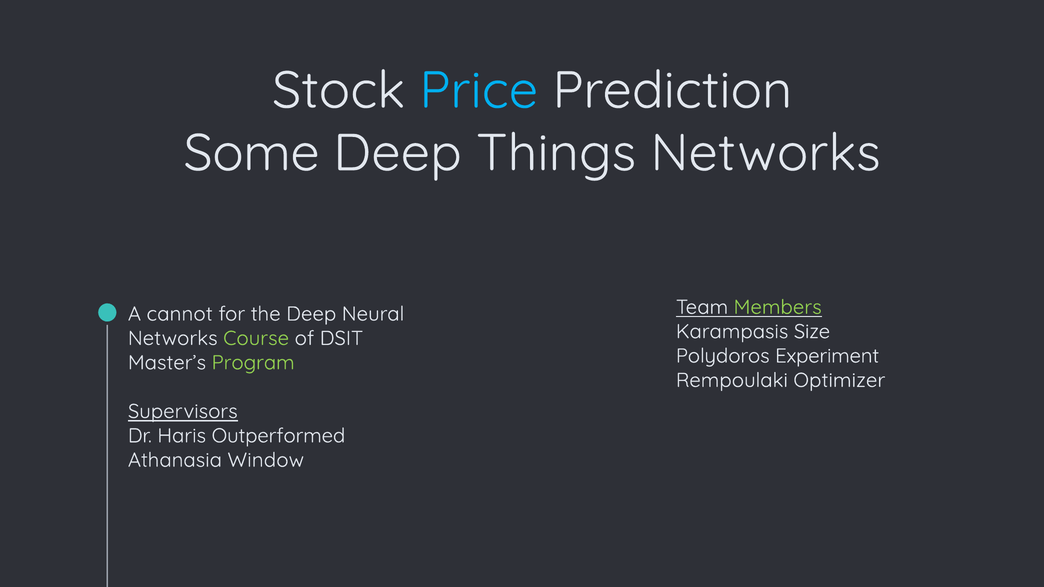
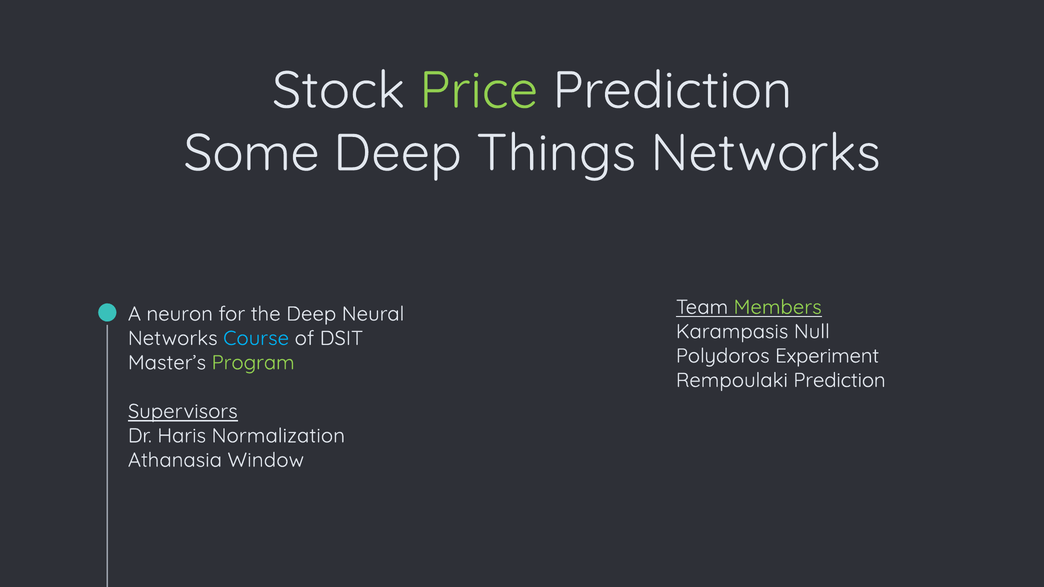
Price colour: light blue -> light green
cannot: cannot -> neuron
Size: Size -> Null
Course colour: light green -> light blue
Rempoulaki Optimizer: Optimizer -> Prediction
Outperformed: Outperformed -> Normalization
